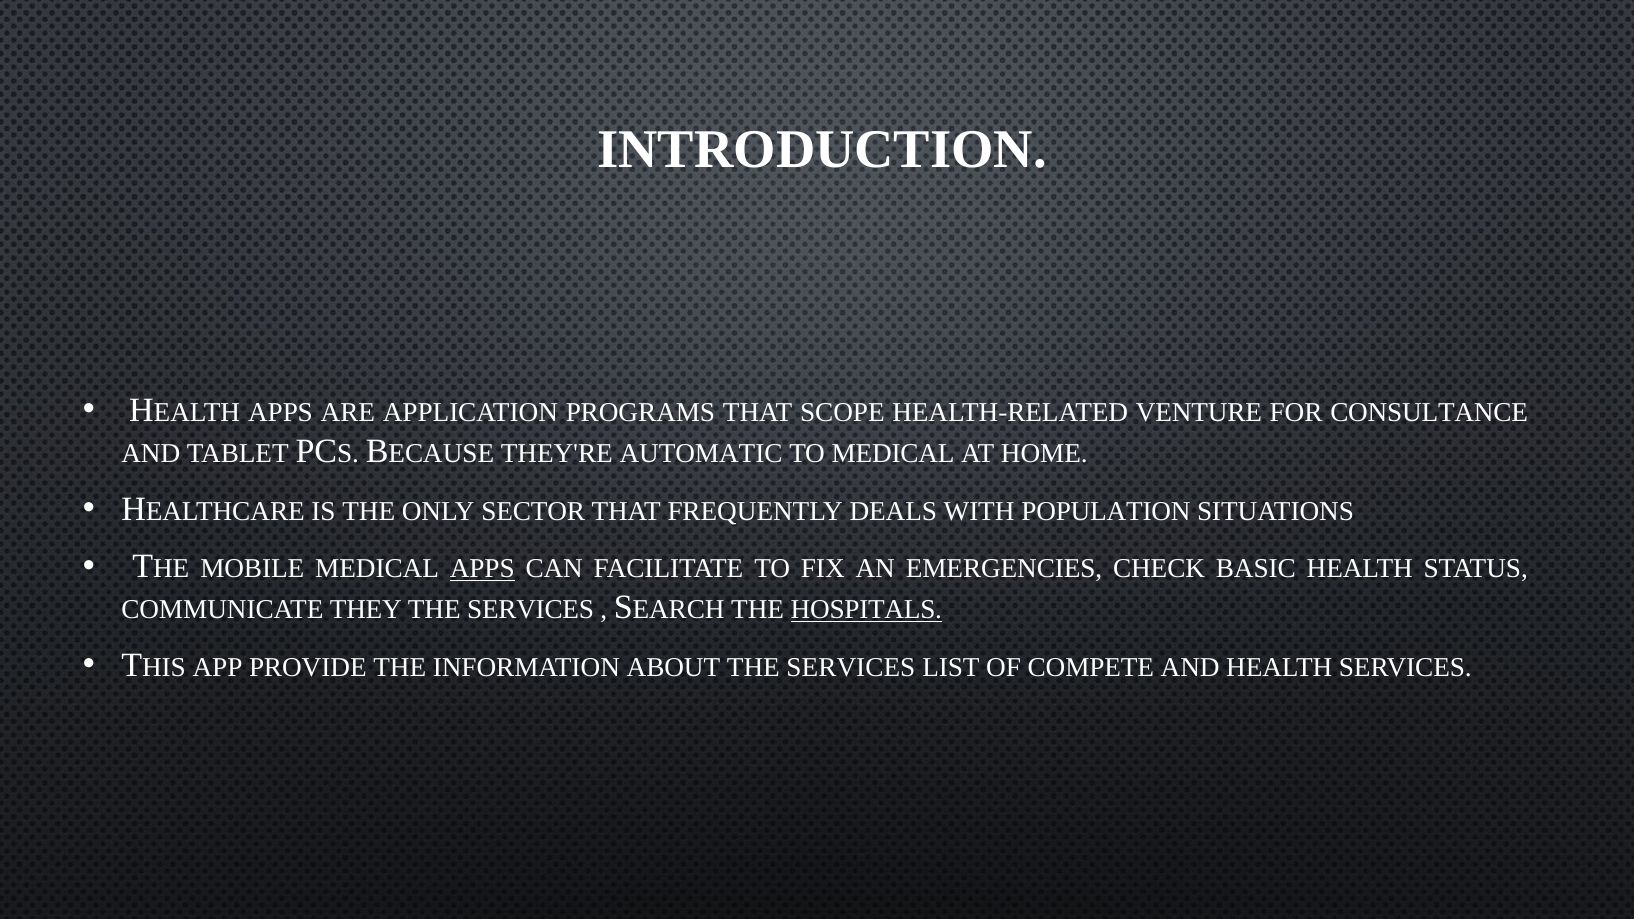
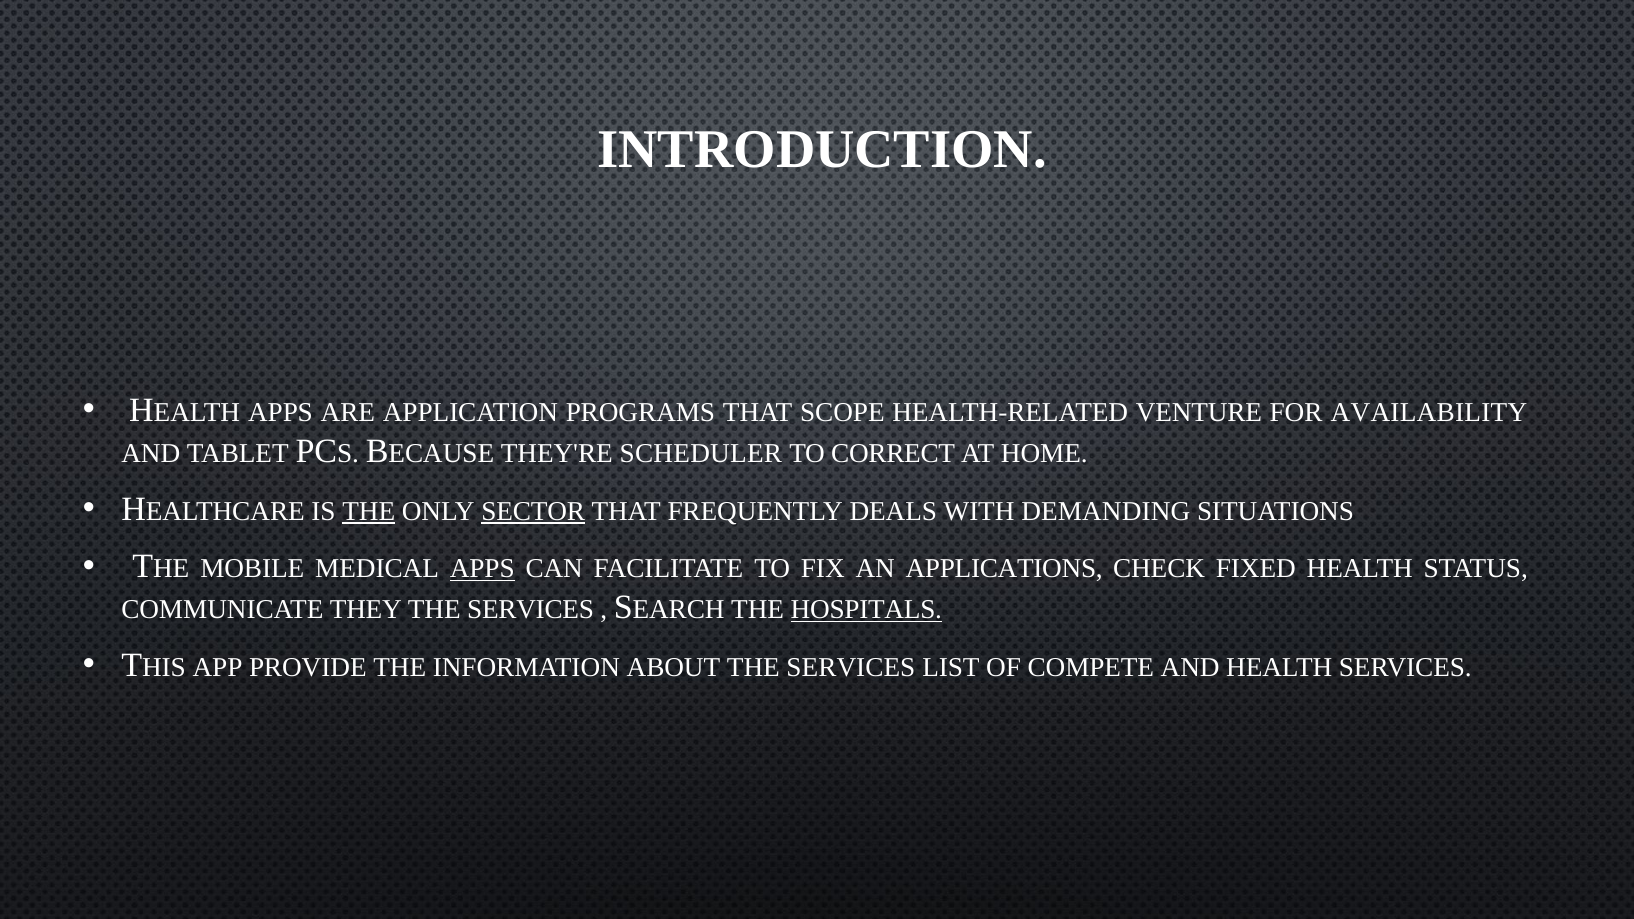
CONSULTANCE: CONSULTANCE -> AVAILABILITY
AUTOMATIC: AUTOMATIC -> SCHEDULER
TO MEDICAL: MEDICAL -> CORRECT
THE at (369, 511) underline: none -> present
SECTOR underline: none -> present
POPULATION: POPULATION -> DEMANDING
EMERGENCIES: EMERGENCIES -> APPLICATIONS
BASIC: BASIC -> FIXED
